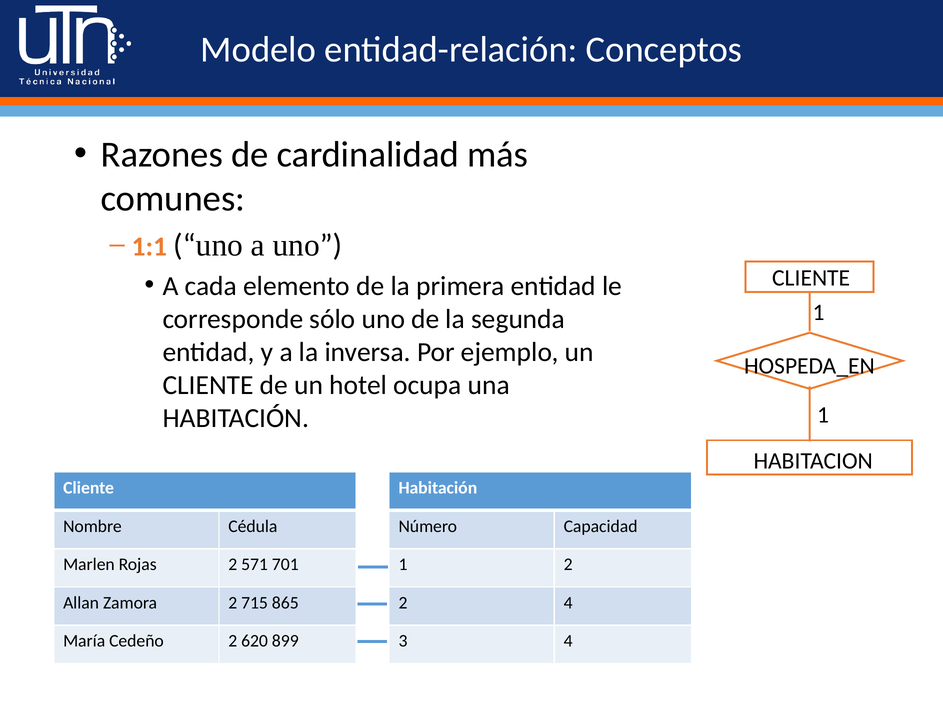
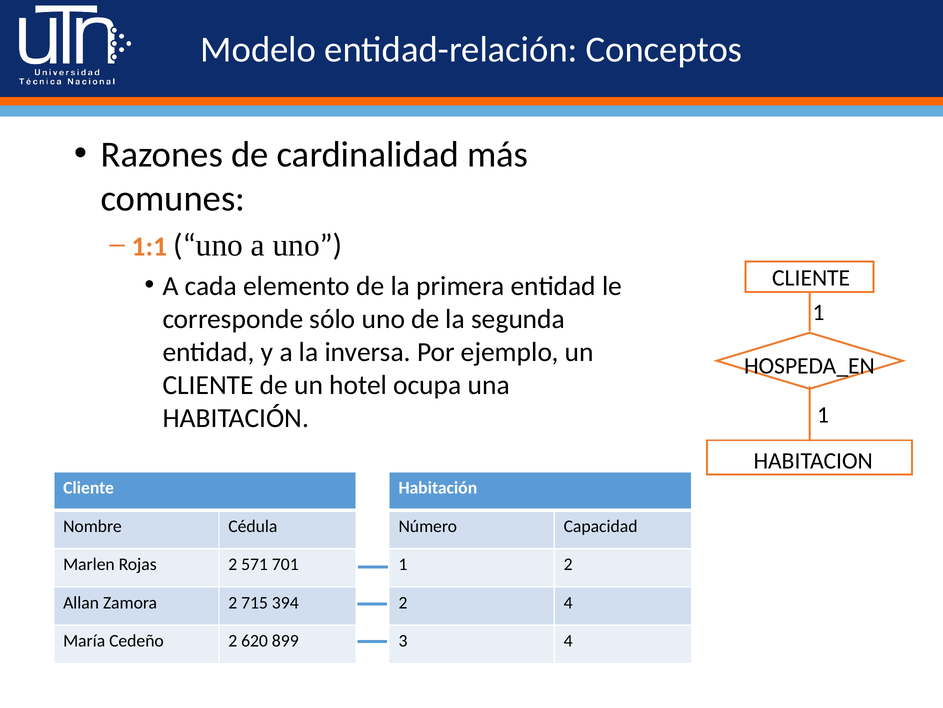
865: 865 -> 394
